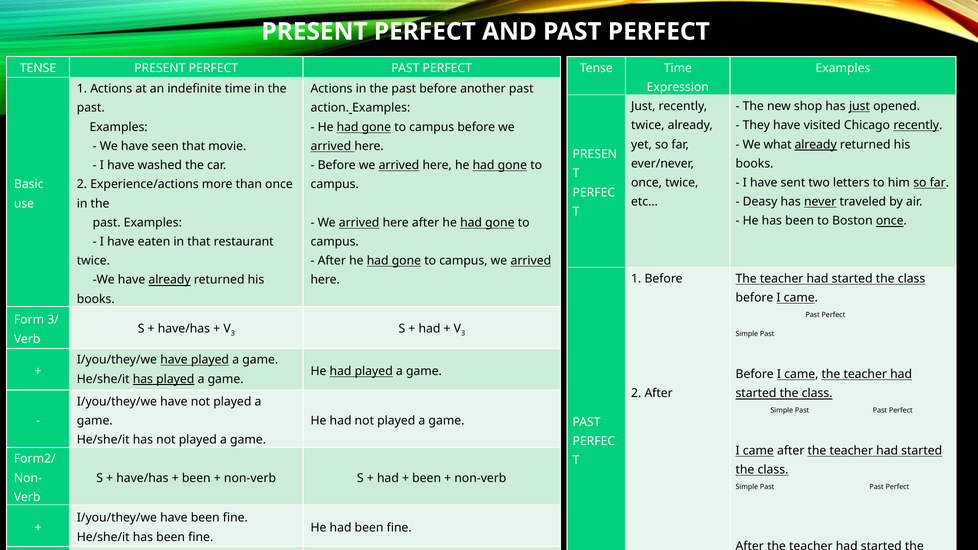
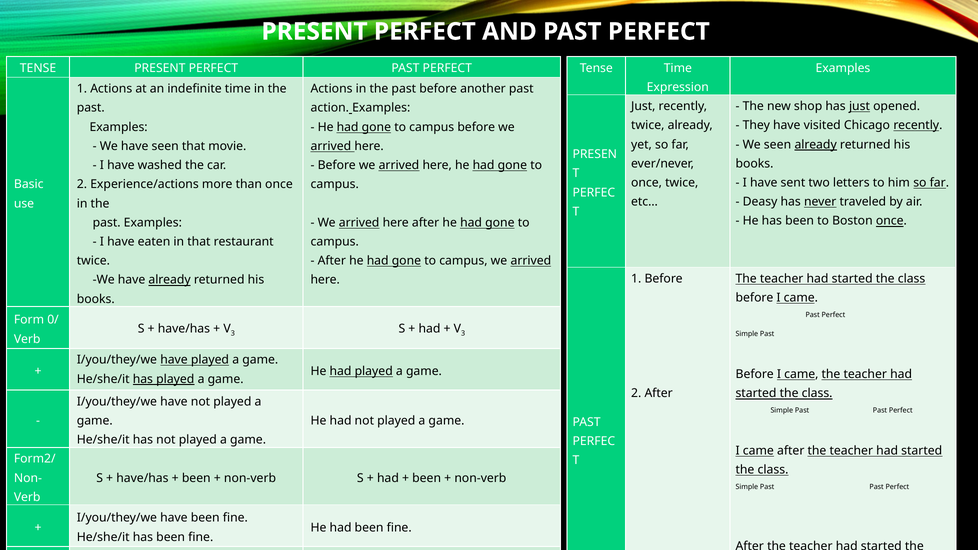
We what: what -> seen
3/: 3/ -> 0/
